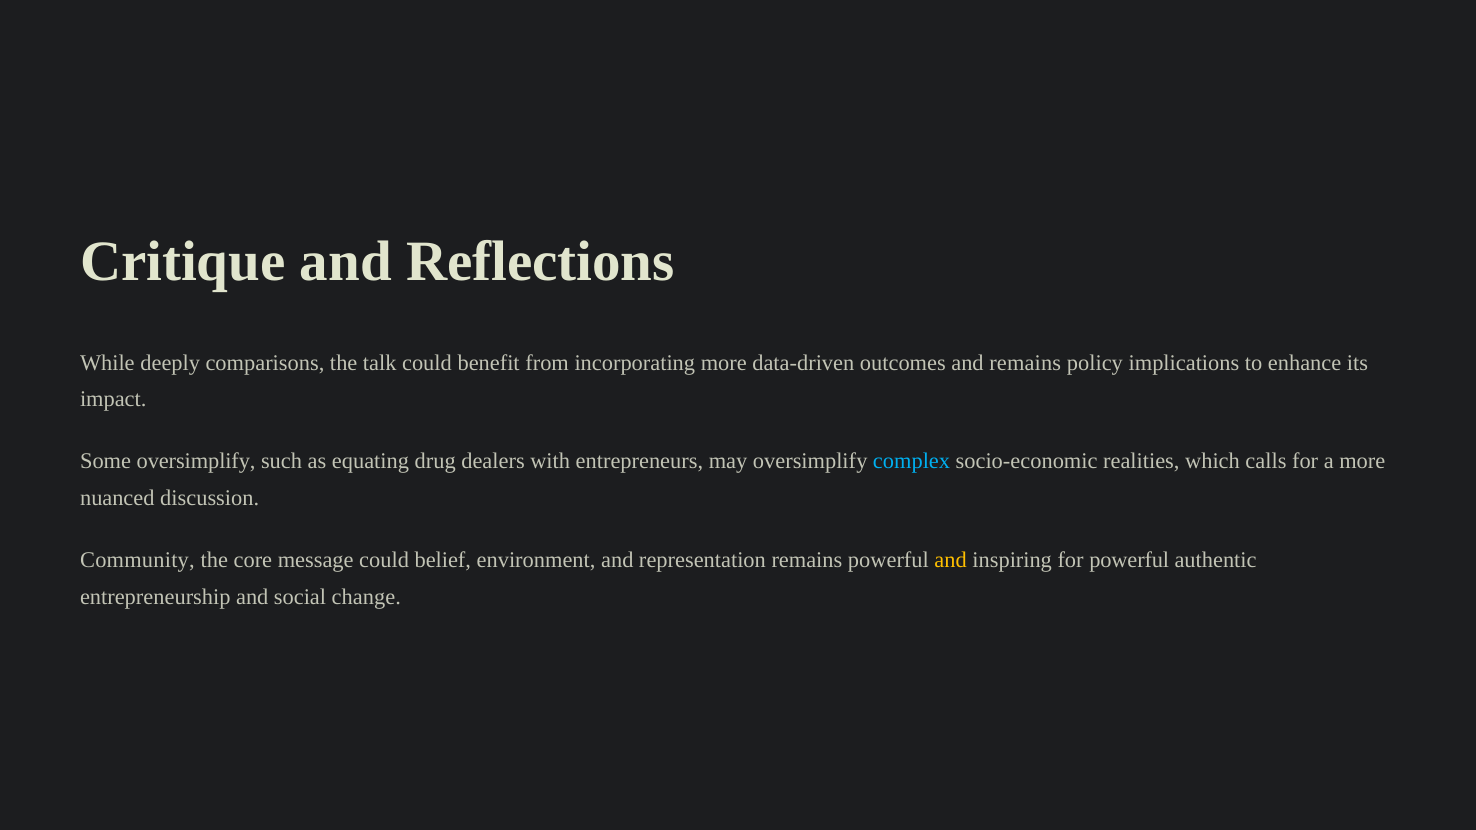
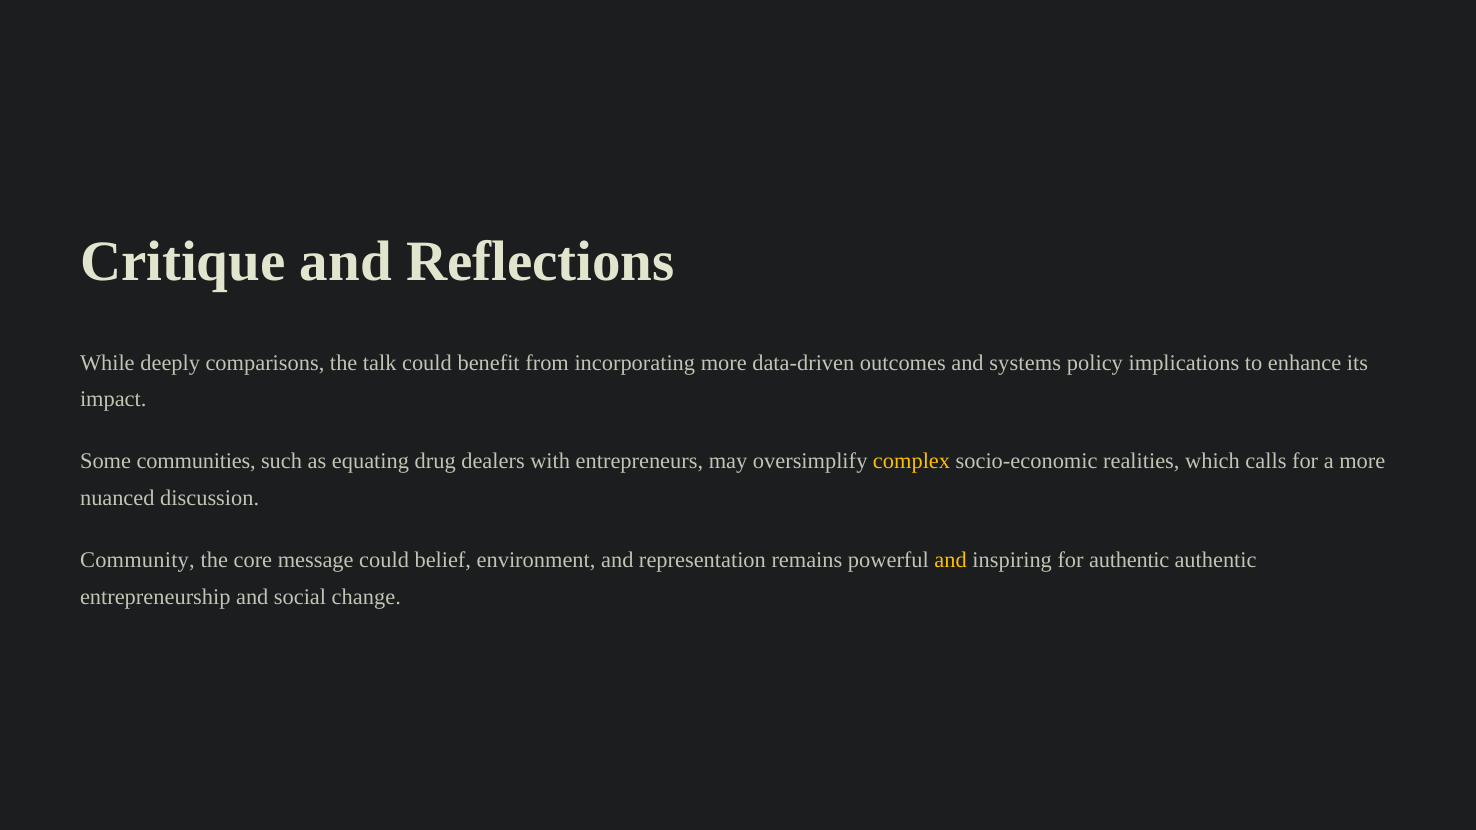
and remains: remains -> systems
Some oversimplify: oversimplify -> communities
complex colour: light blue -> yellow
for powerful: powerful -> authentic
